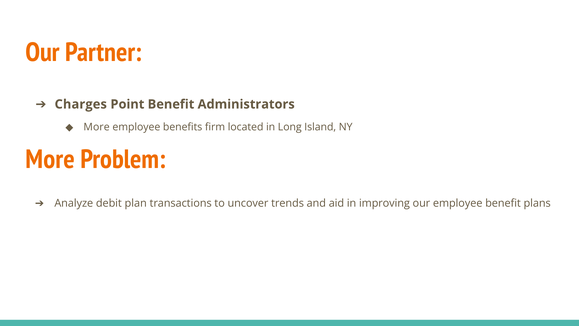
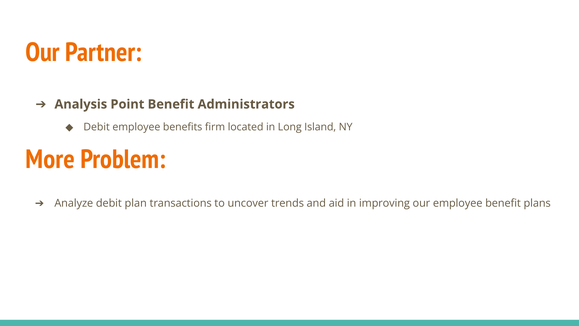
Charges: Charges -> Analysis
More at (97, 127): More -> Debit
